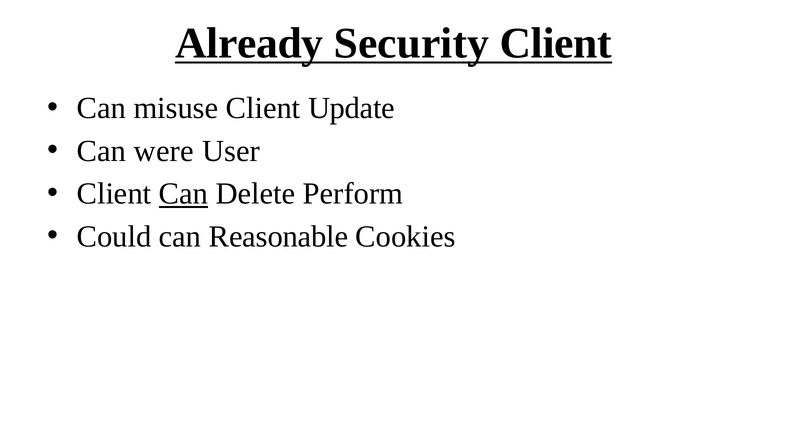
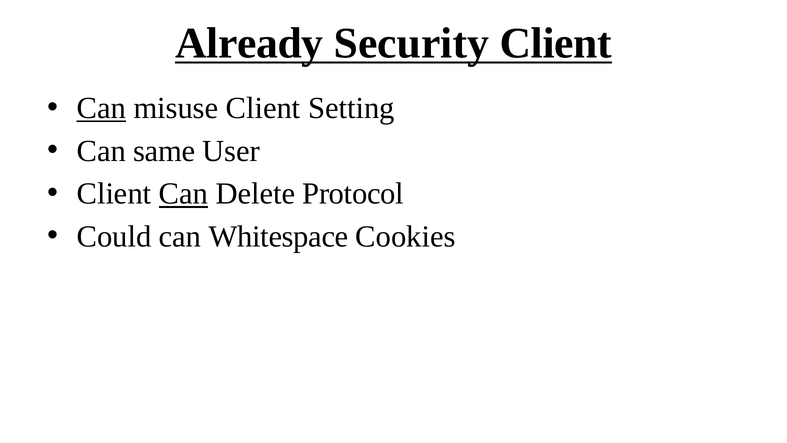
Can at (101, 108) underline: none -> present
Update: Update -> Setting
were: were -> same
Perform: Perform -> Protocol
Reasonable: Reasonable -> Whitespace
